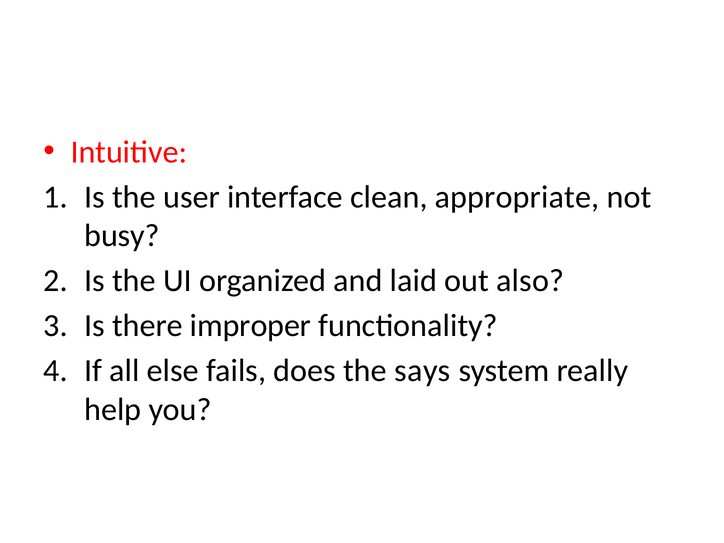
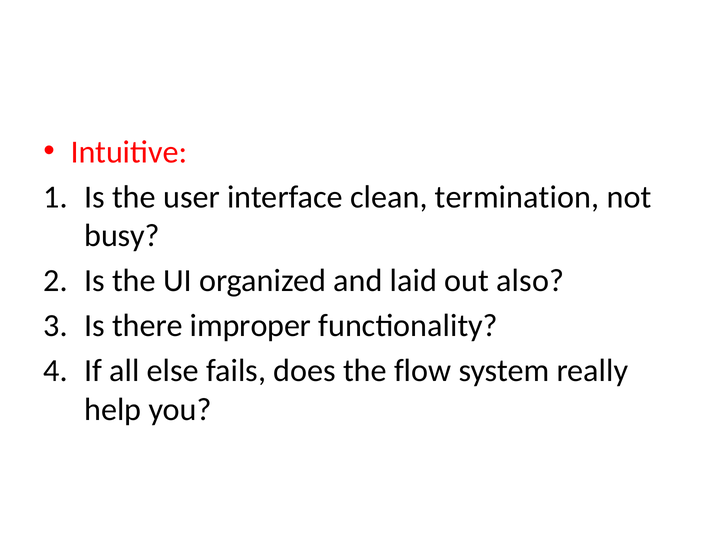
appropriate: appropriate -> termination
says: says -> flow
